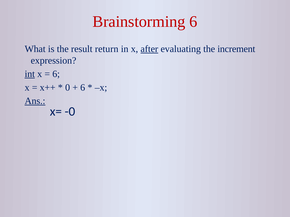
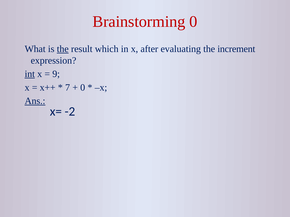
Brainstorming 6: 6 -> 0
the at (63, 49) underline: none -> present
return: return -> which
after underline: present -> none
6 at (56, 74): 6 -> 9
0: 0 -> 7
6 at (83, 88): 6 -> 0
-0: -0 -> -2
